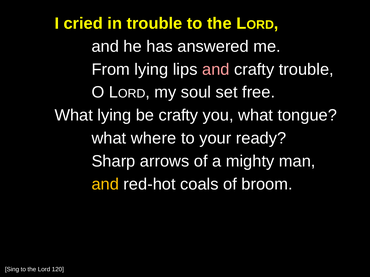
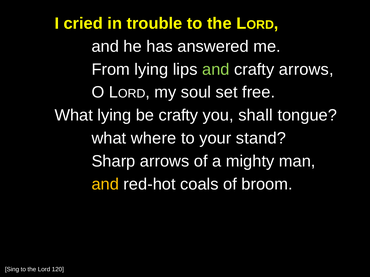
and at (216, 69) colour: pink -> light green
crafty trouble: trouble -> arrows
you what: what -> shall
ready: ready -> stand
